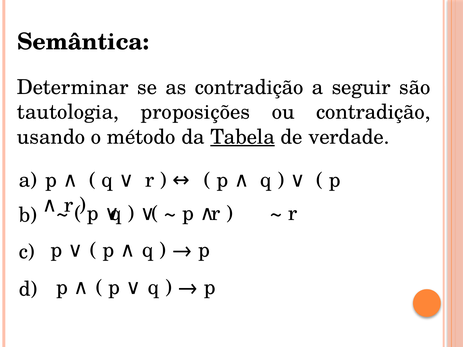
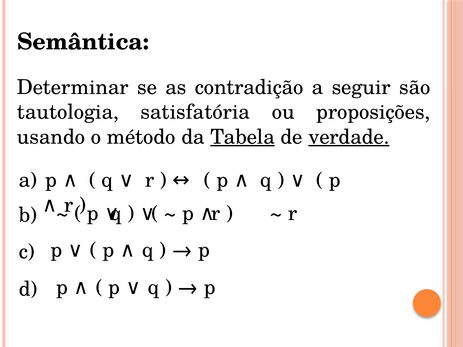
proposições: proposições -> satisfatória
ou contradição: contradição -> proposições
verdade underline: none -> present
